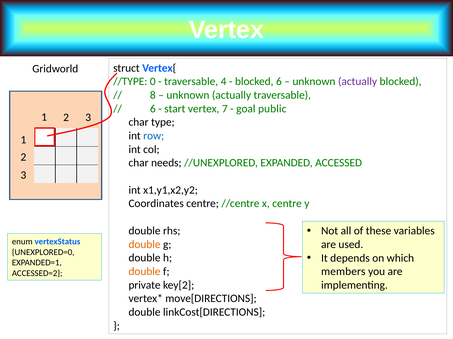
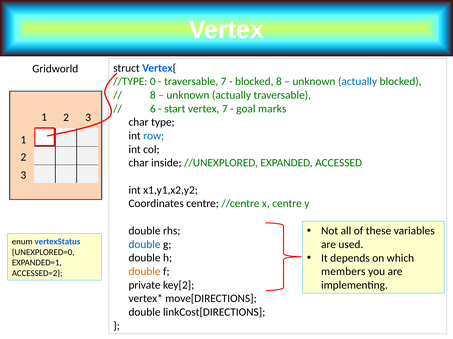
traversable 4: 4 -> 7
blocked 6: 6 -> 8
actually at (358, 82) colour: purple -> blue
public: public -> marks
needs: needs -> inside
double at (145, 245) colour: orange -> blue
